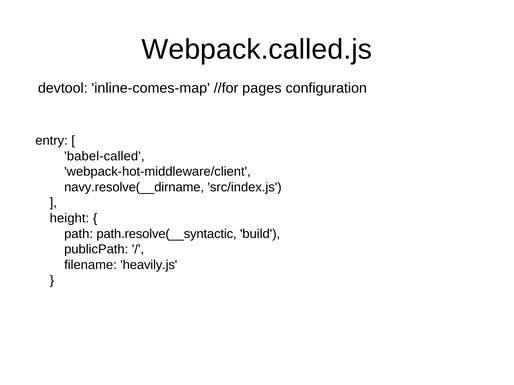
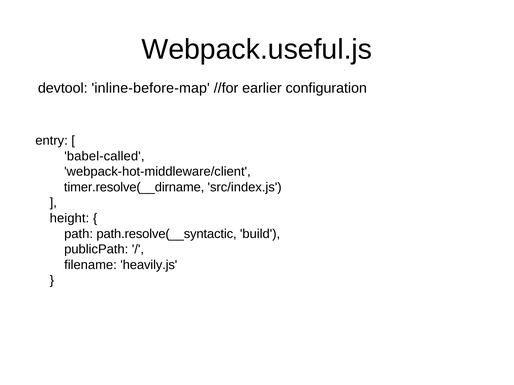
Webpack.called.js: Webpack.called.js -> Webpack.useful.js
inline-comes-map: inline-comes-map -> inline-before-map
pages: pages -> earlier
navy.resolve(__dirname: navy.resolve(__dirname -> timer.resolve(__dirname
